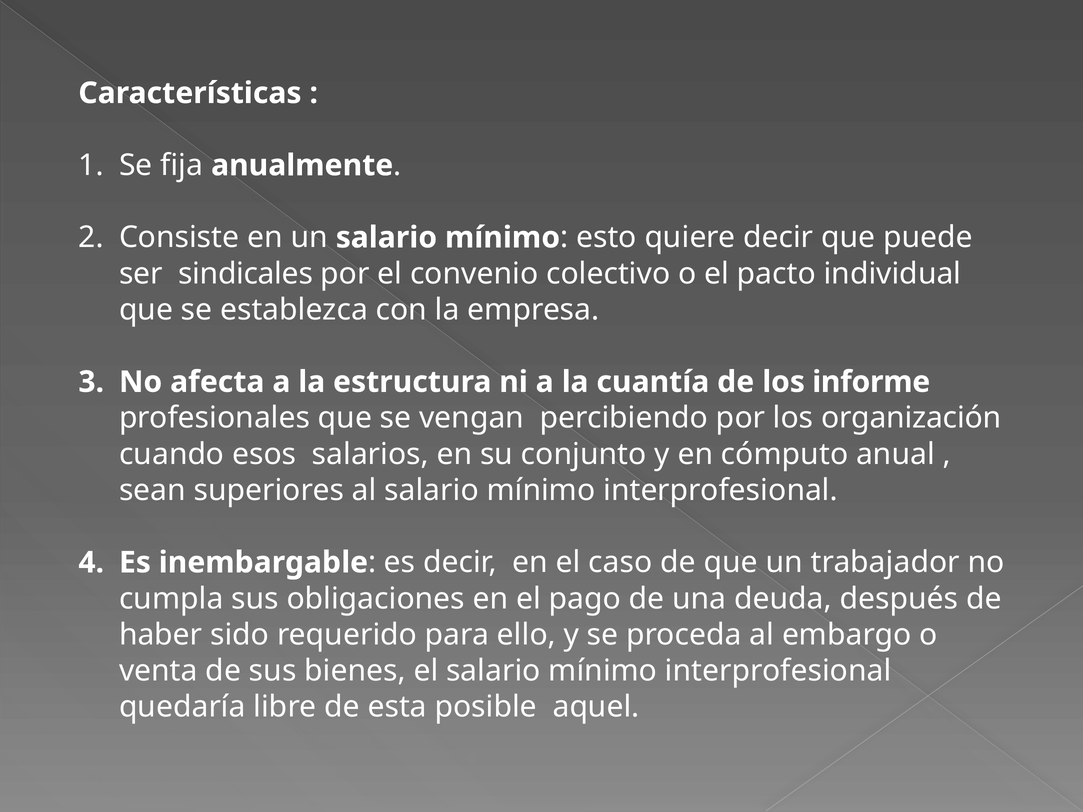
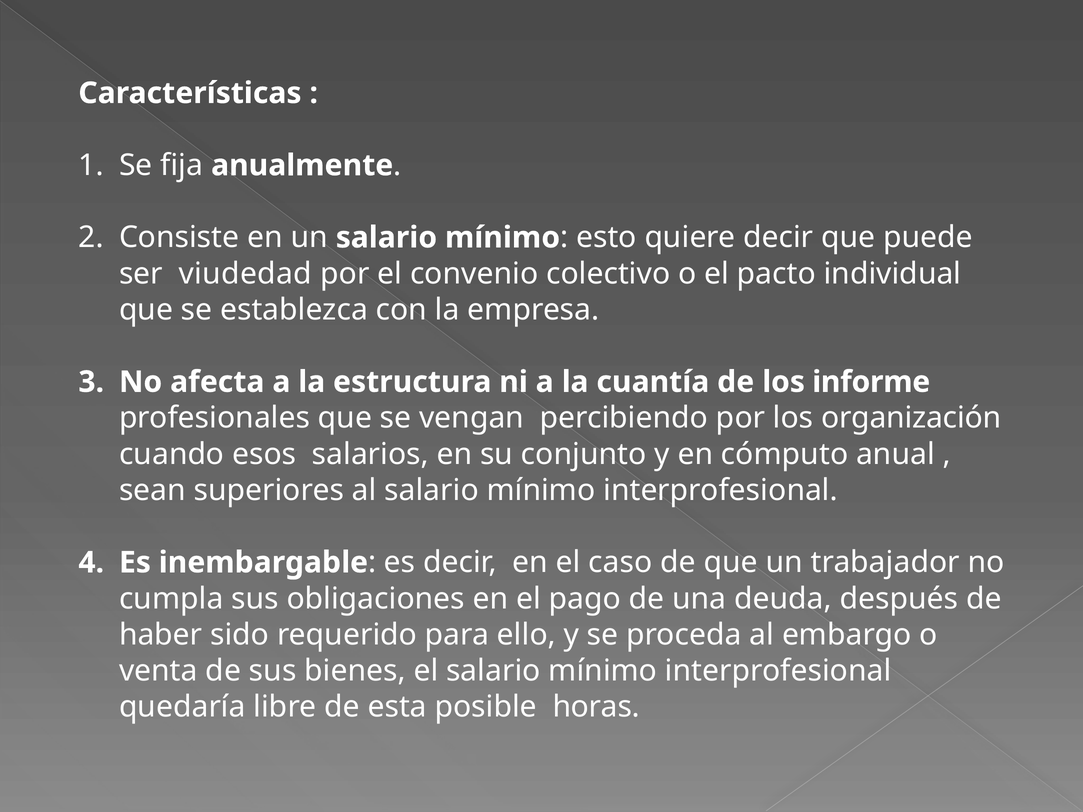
sindicales: sindicales -> viudedad
aquel: aquel -> horas
